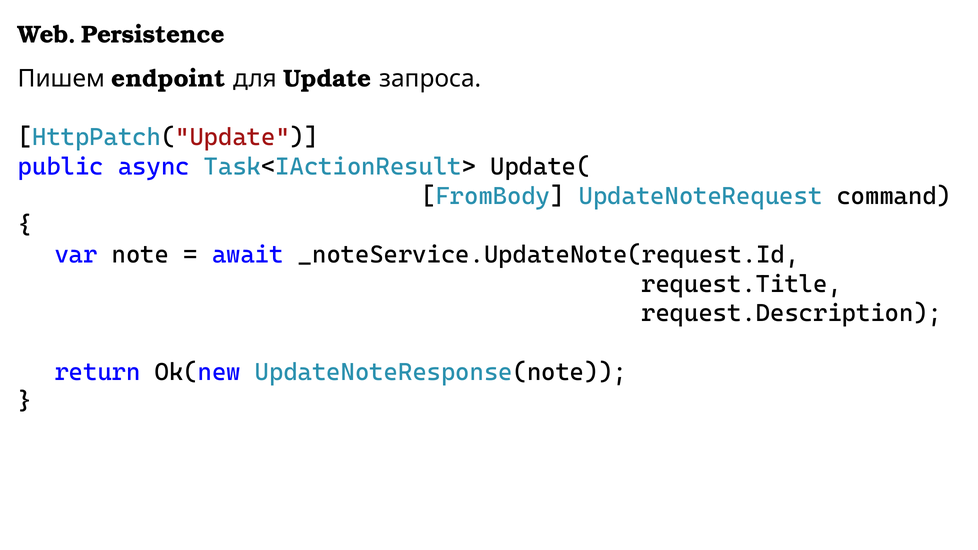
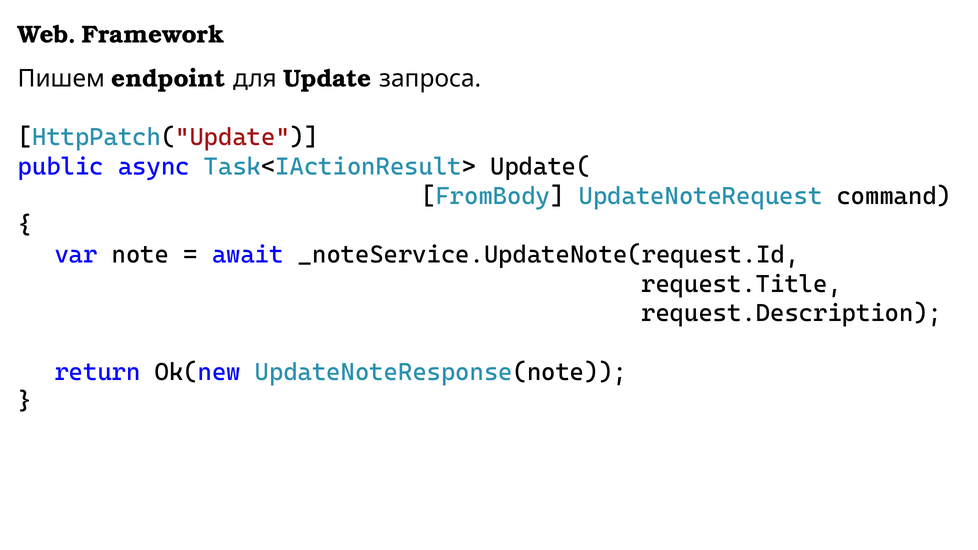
Persistence: Persistence -> Framework
